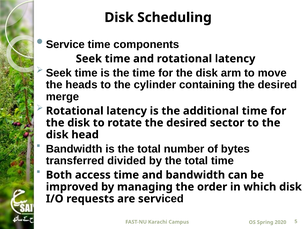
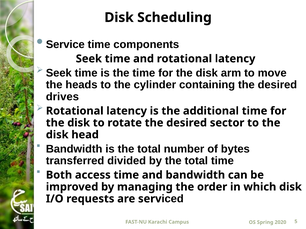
merge: merge -> drives
